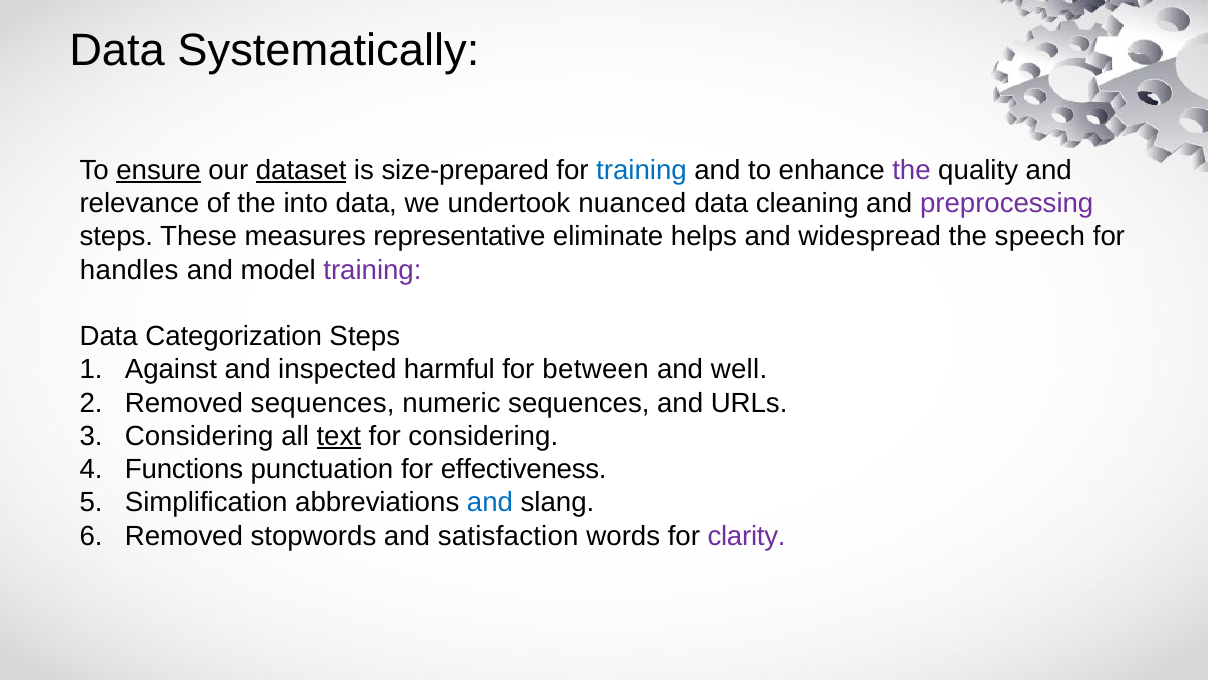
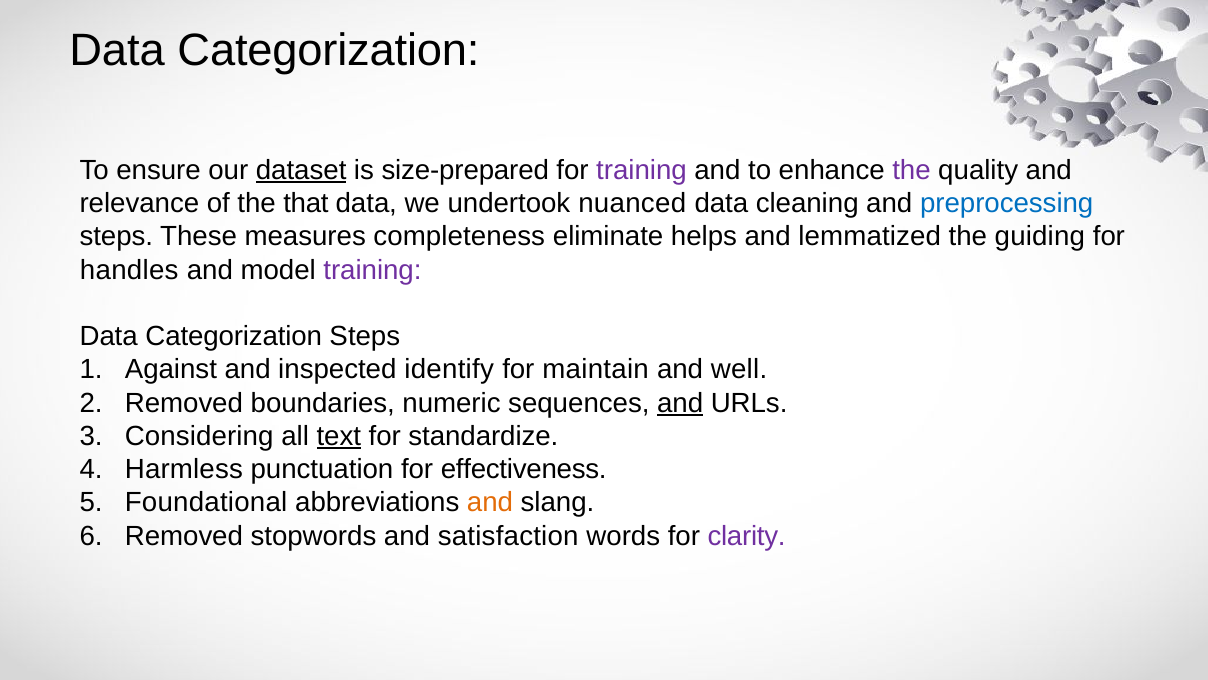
Systematically at (328, 51): Systematically -> Categorization
ensure underline: present -> none
training at (642, 170) colour: blue -> purple
into: into -> that
preprocessing colour: purple -> blue
representative: representative -> completeness
widespread: widespread -> lemmatized
speech: speech -> guiding
harmful: harmful -> identify
between: between -> maintain
Removed sequences: sequences -> boundaries
and at (680, 403) underline: none -> present
for considering: considering -> standardize
Functions: Functions -> Harmless
Simplification: Simplification -> Foundational
and at (490, 502) colour: blue -> orange
